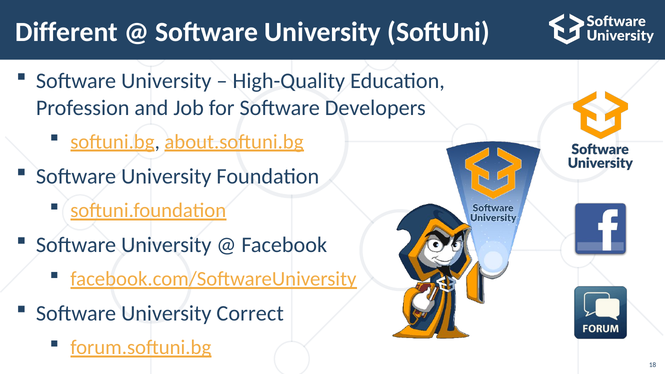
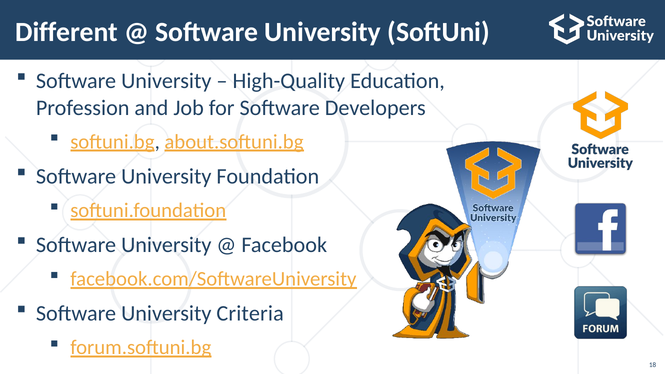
Correct: Correct -> Criteria
